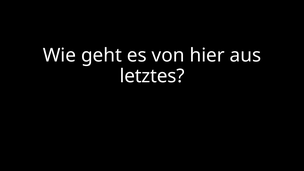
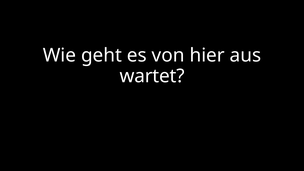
letztes: letztes -> wartet
